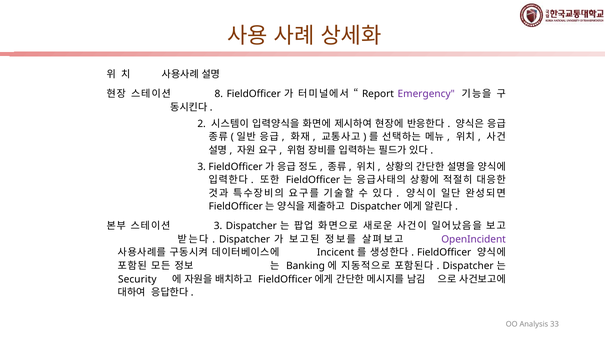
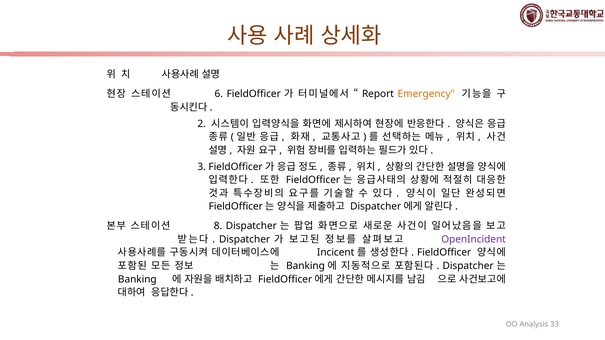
8: 8 -> 6
Emergency colour: purple -> orange
3 at (218, 226): 3 -> 8
Security at (137, 279): Security -> Banking
